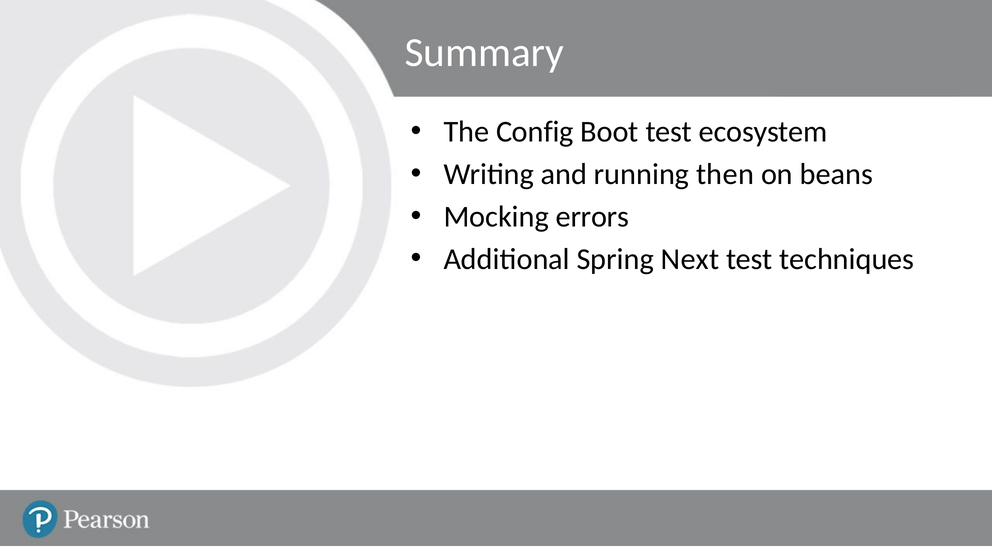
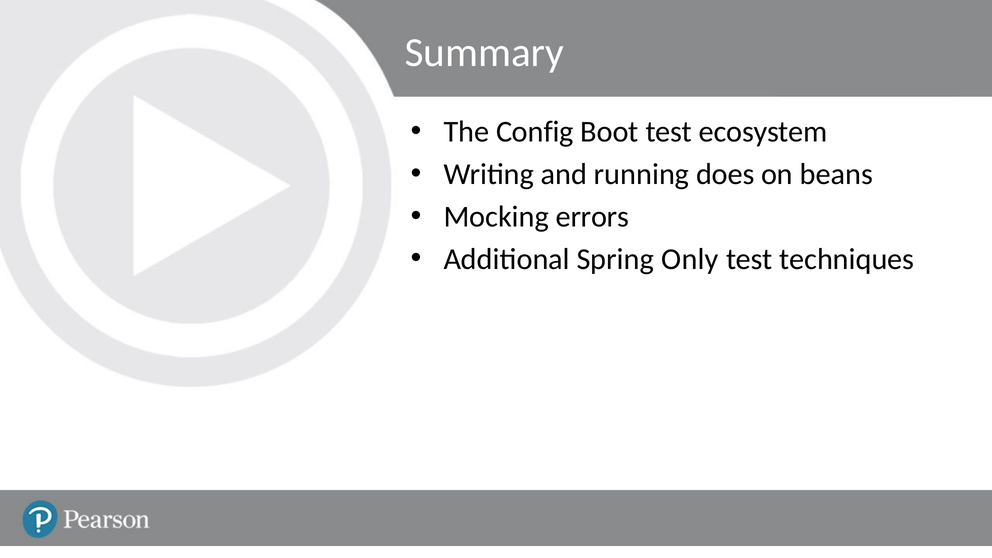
then: then -> does
Next: Next -> Only
